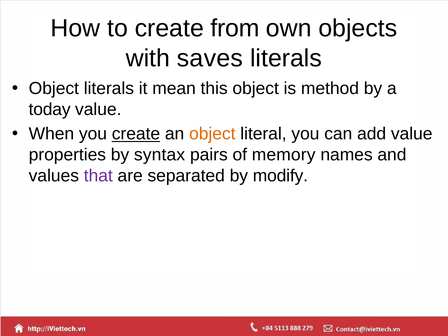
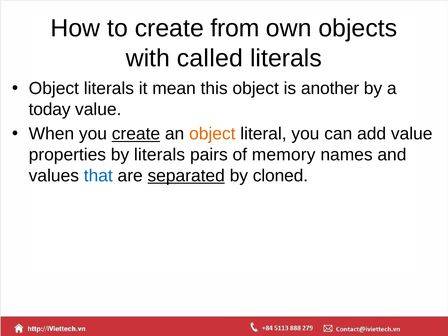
saves: saves -> called
method: method -> another
by syntax: syntax -> literals
that colour: purple -> blue
separated underline: none -> present
modify: modify -> cloned
